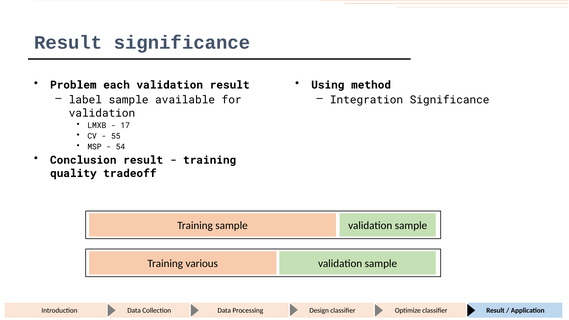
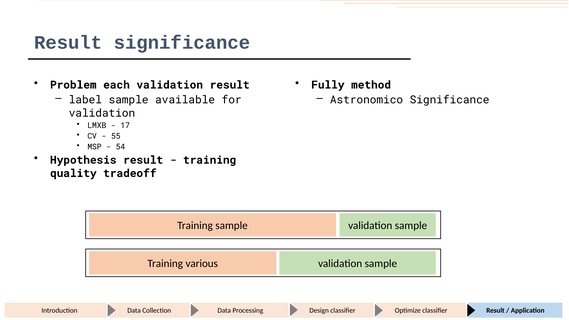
Using: Using -> Fully
Integration: Integration -> Astronomico
Conclusion: Conclusion -> Hypothesis
